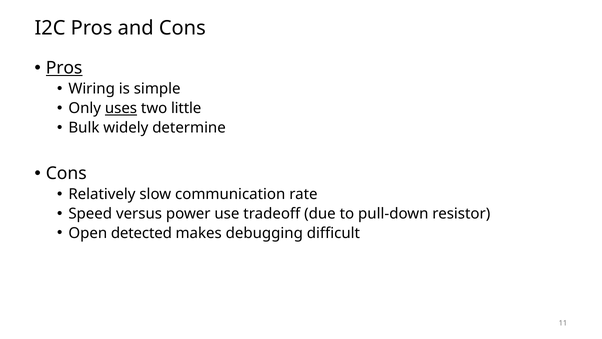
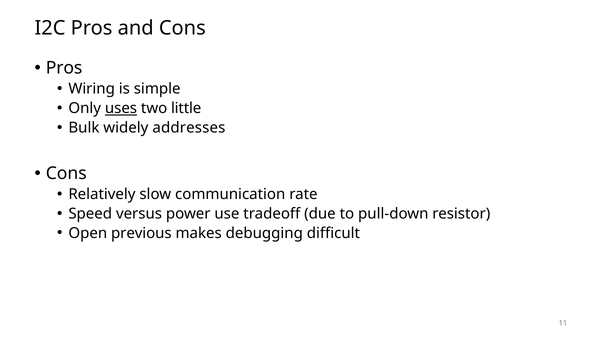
Pros at (64, 68) underline: present -> none
determine: determine -> addresses
detected: detected -> previous
